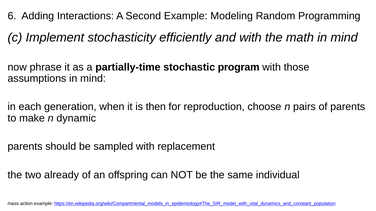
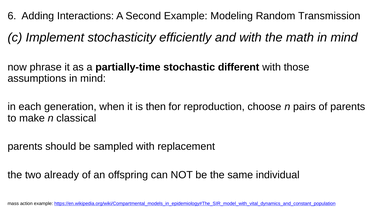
Programming: Programming -> Transmission
program: program -> different
dynamic: dynamic -> classical
